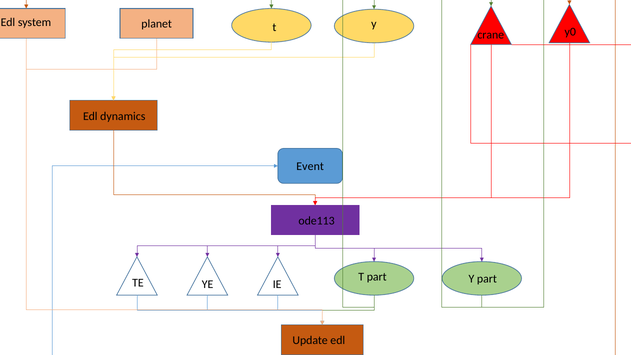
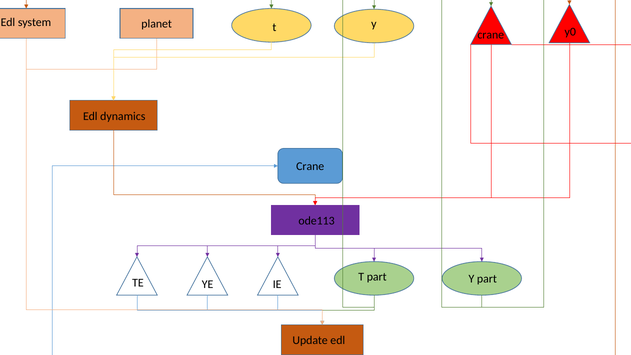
Event at (310, 166): Event -> Crane
